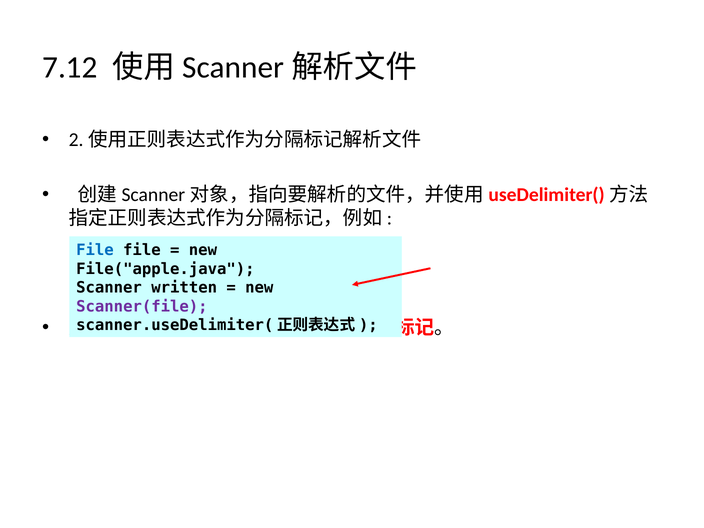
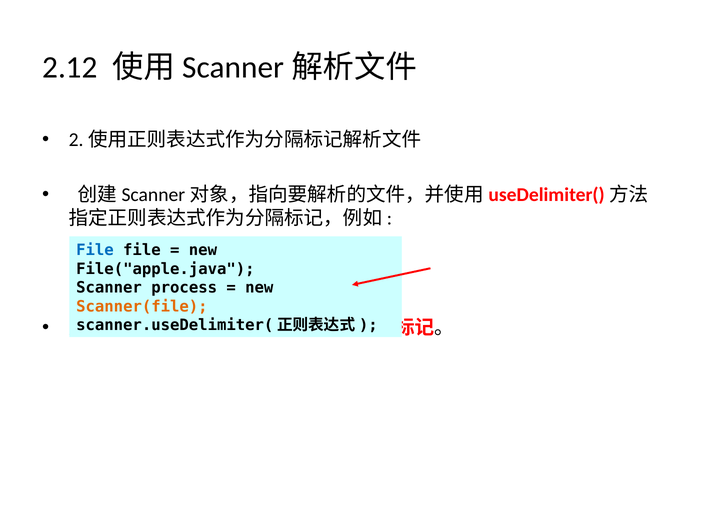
7.12: 7.12 -> 2.12
written: written -> process
Scanner(file colour: purple -> orange
